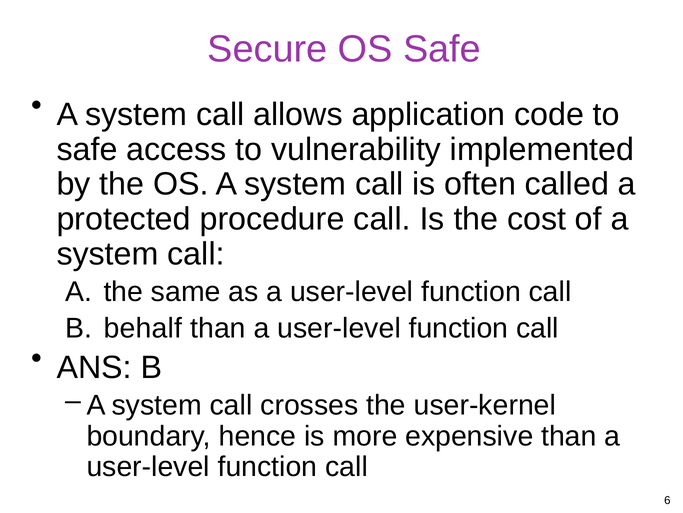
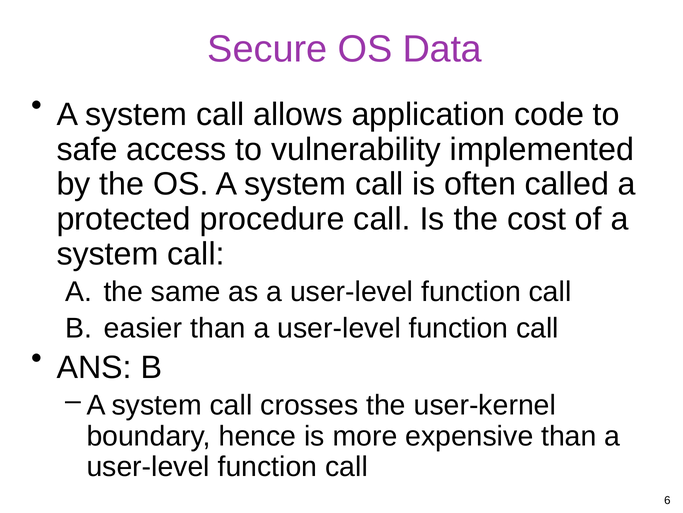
OS Safe: Safe -> Data
behalf: behalf -> easier
